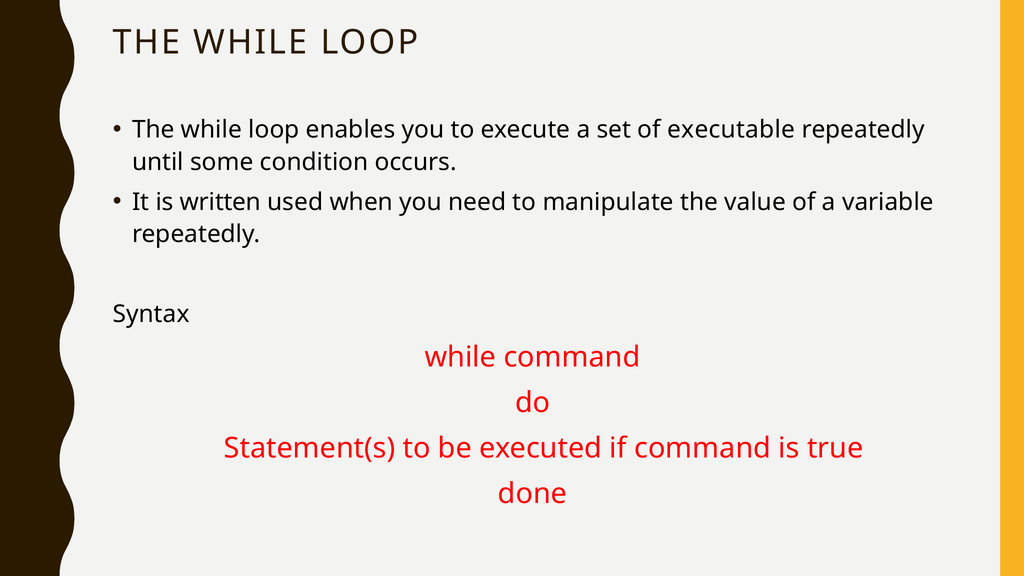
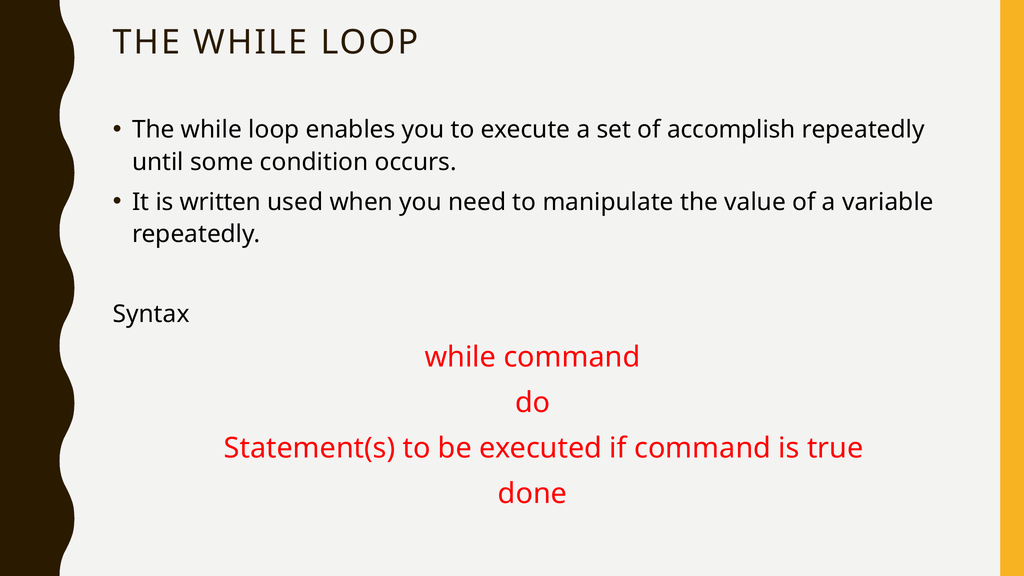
executable: executable -> accomplish
